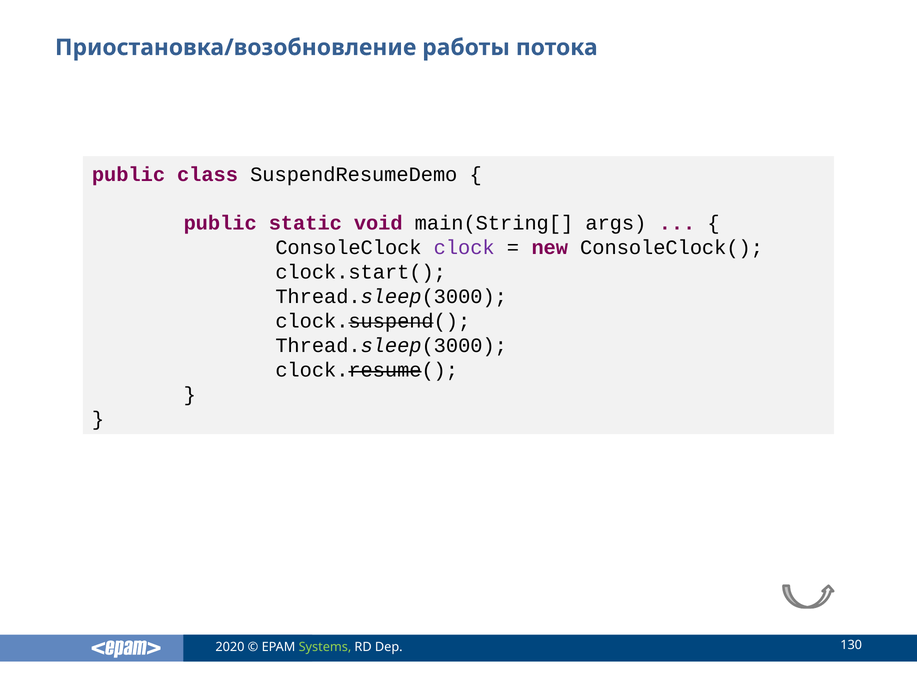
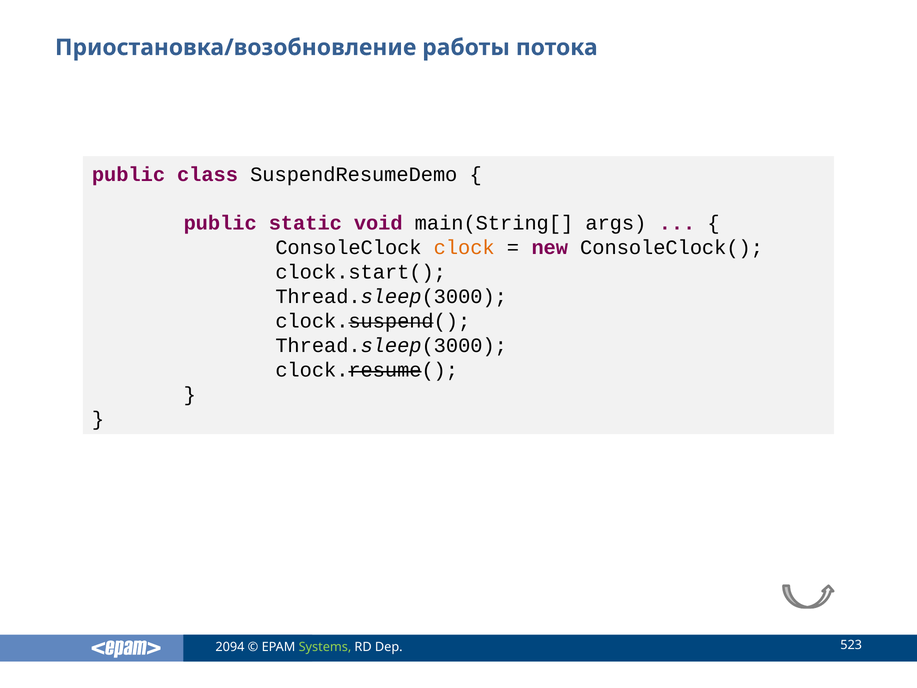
clock colour: purple -> orange
2020: 2020 -> 2094
130: 130 -> 523
